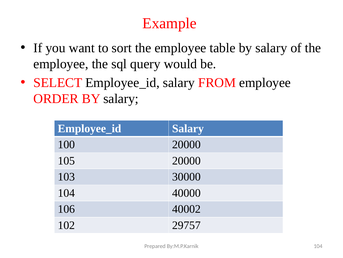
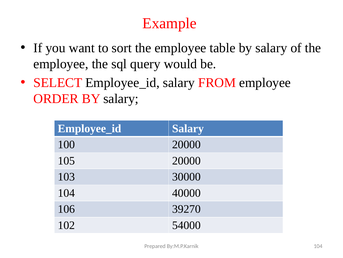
40002: 40002 -> 39270
29757: 29757 -> 54000
